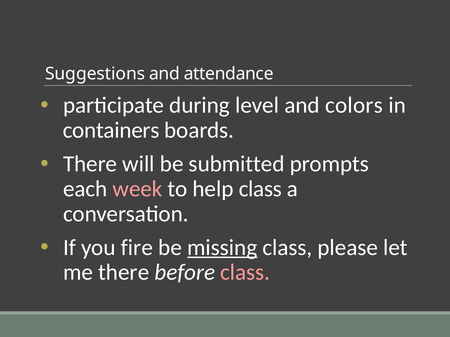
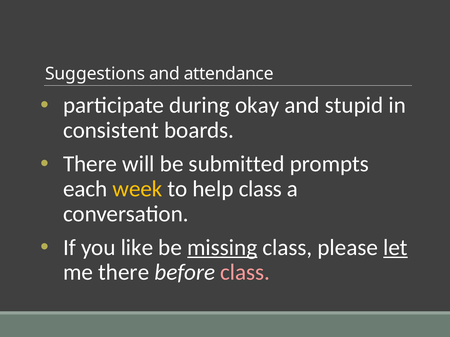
level: level -> okay
colors: colors -> stupid
containers: containers -> consistent
week colour: pink -> yellow
fire: fire -> like
let underline: none -> present
